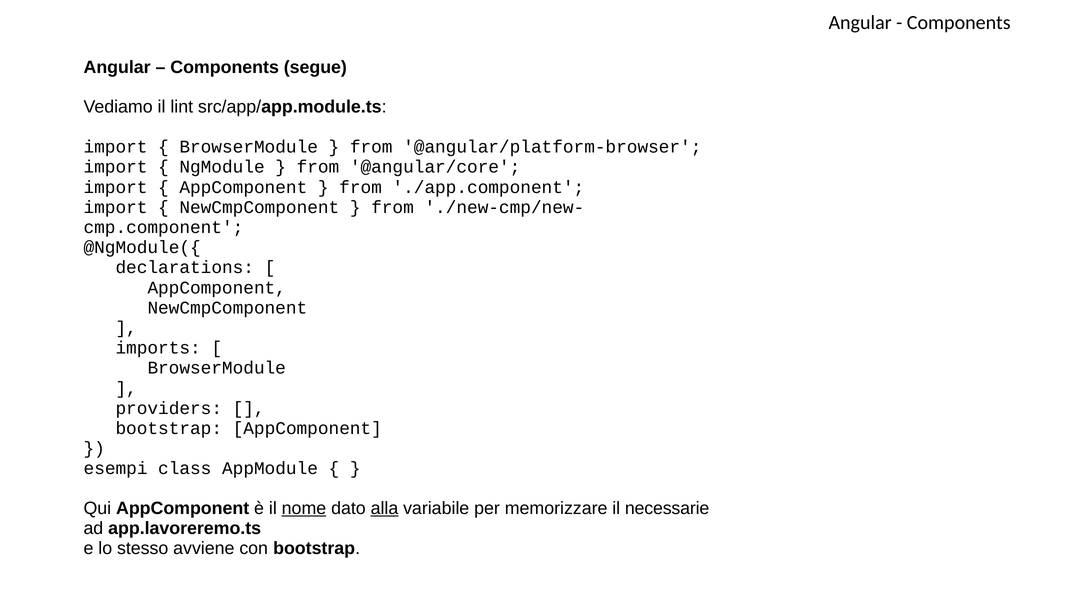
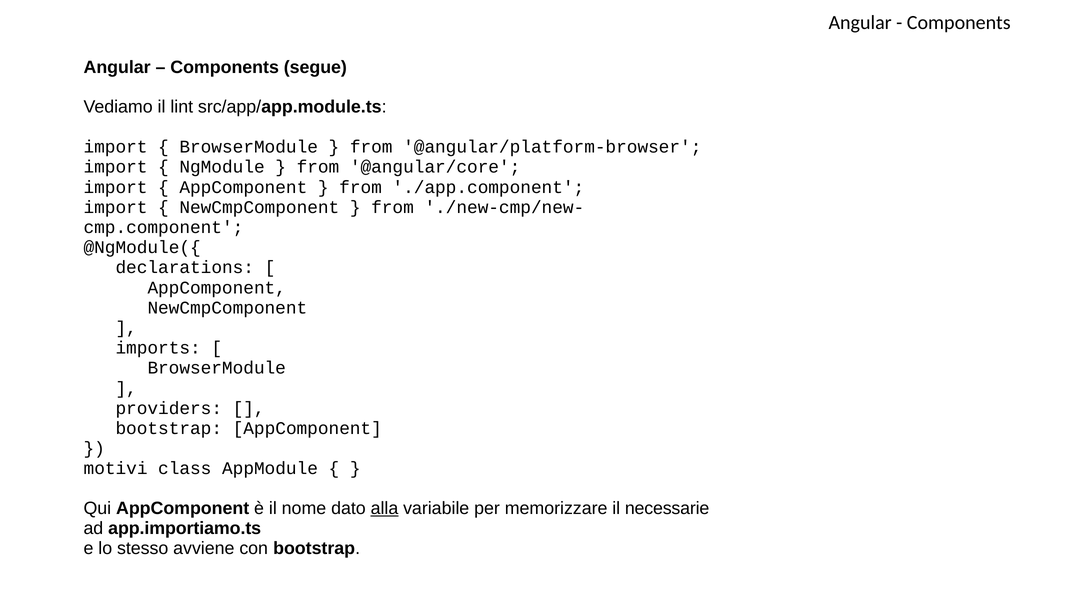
esempi: esempi -> motivi
nome underline: present -> none
app.lavoreremo.ts: app.lavoreremo.ts -> app.importiamo.ts
